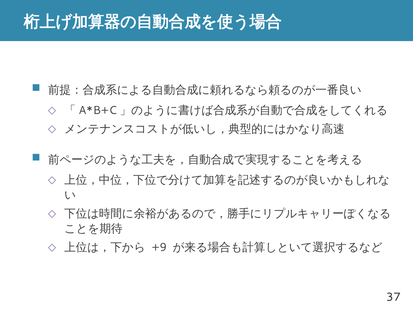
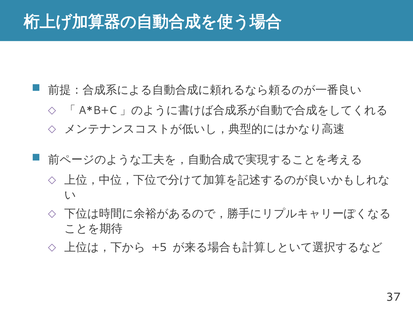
+9: +9 -> +5
